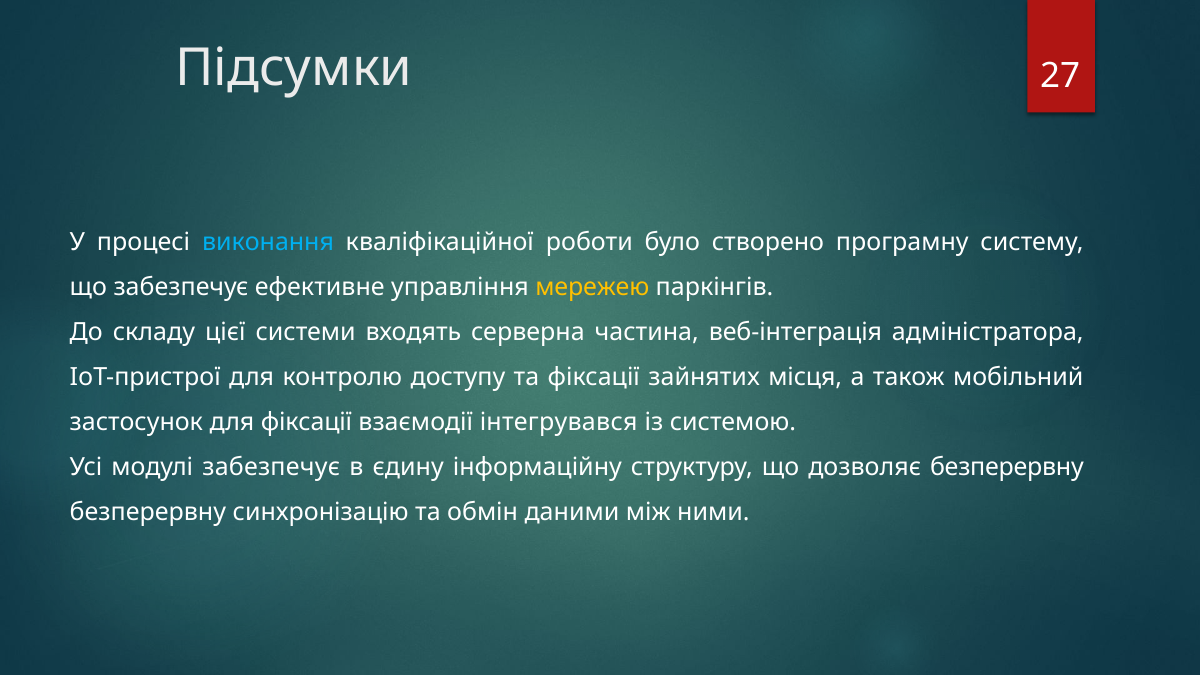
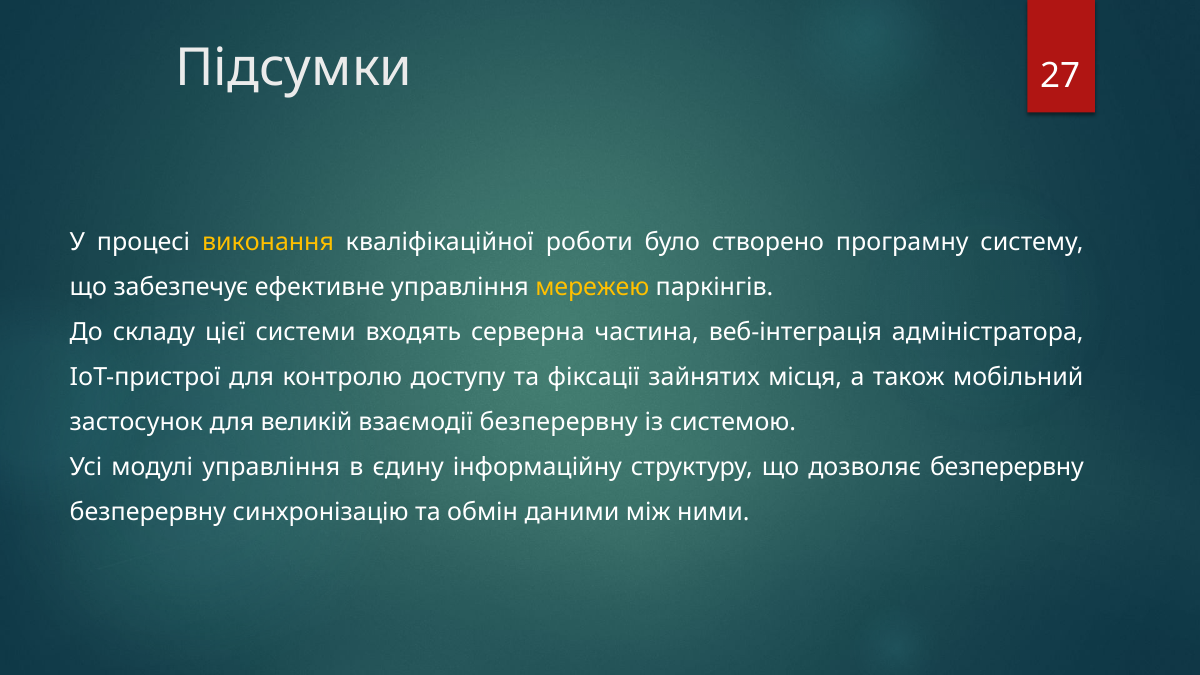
виконання colour: light blue -> yellow
для фіксації: фіксації -> великій
взаємодії інтегрувався: інтегрувався -> безперервну
модулі забезпечує: забезпечує -> управління
